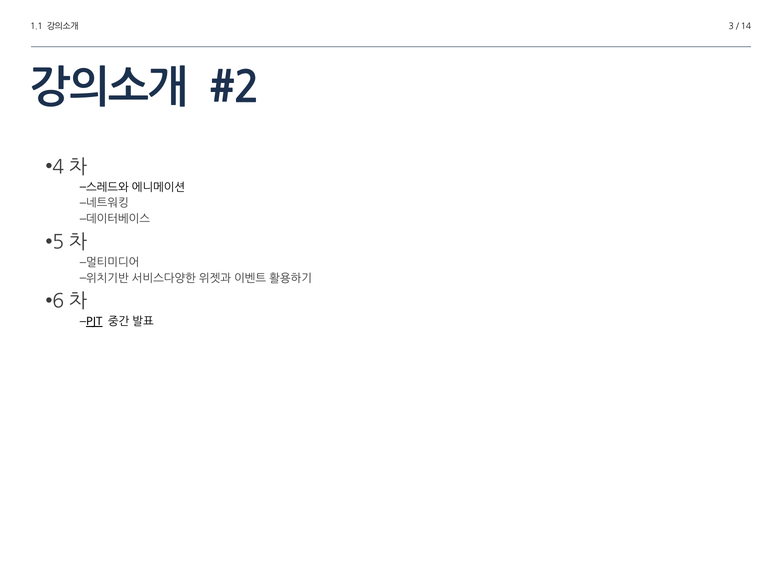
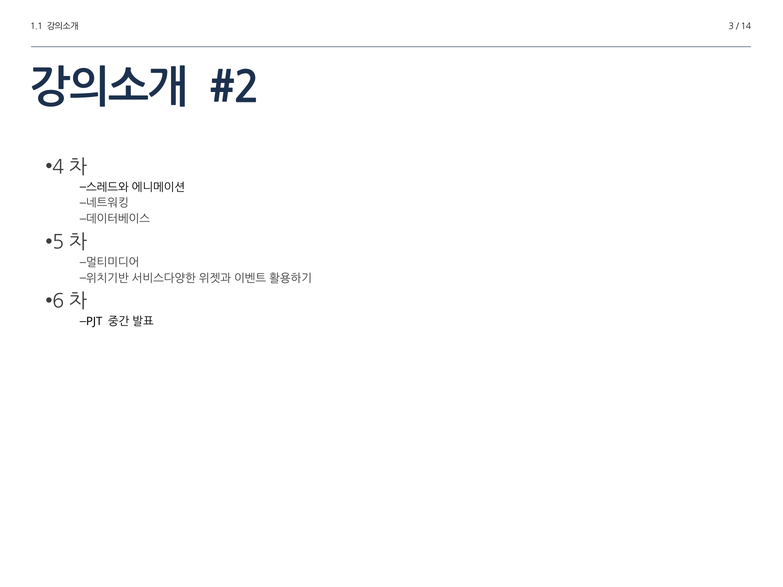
PJT underline: present -> none
